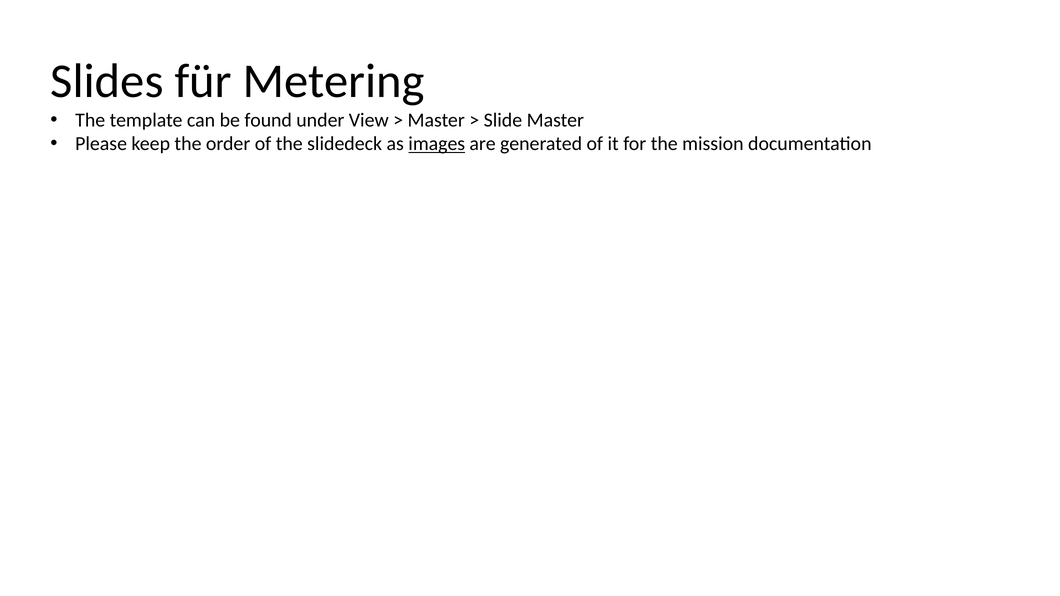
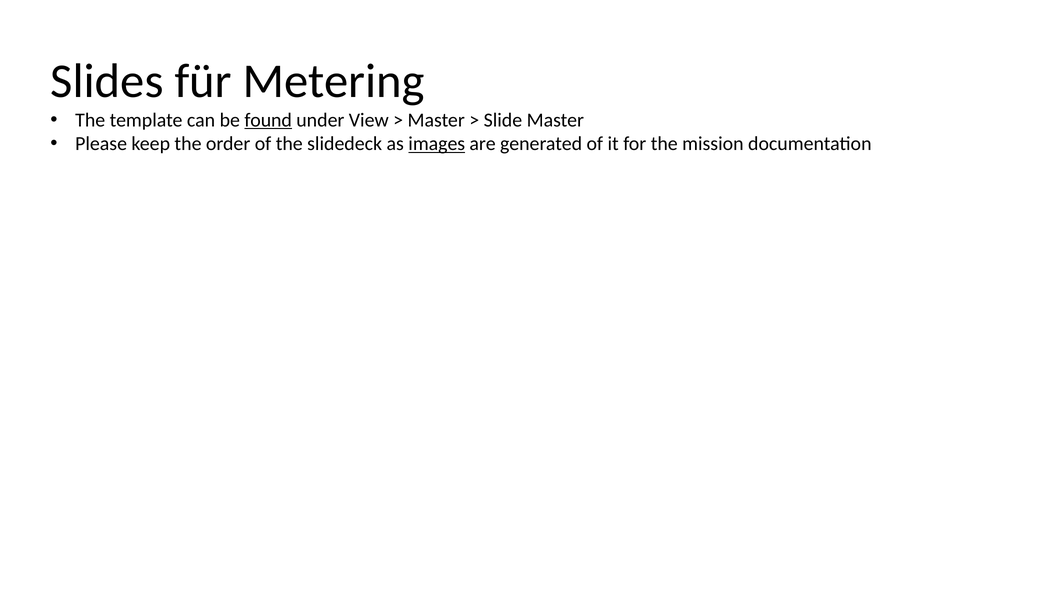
found underline: none -> present
